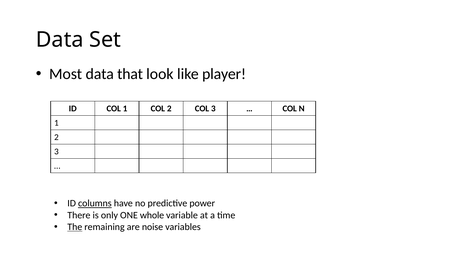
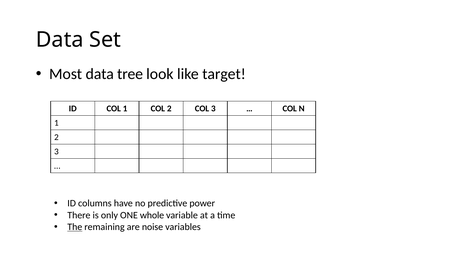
that: that -> tree
player: player -> target
columns underline: present -> none
